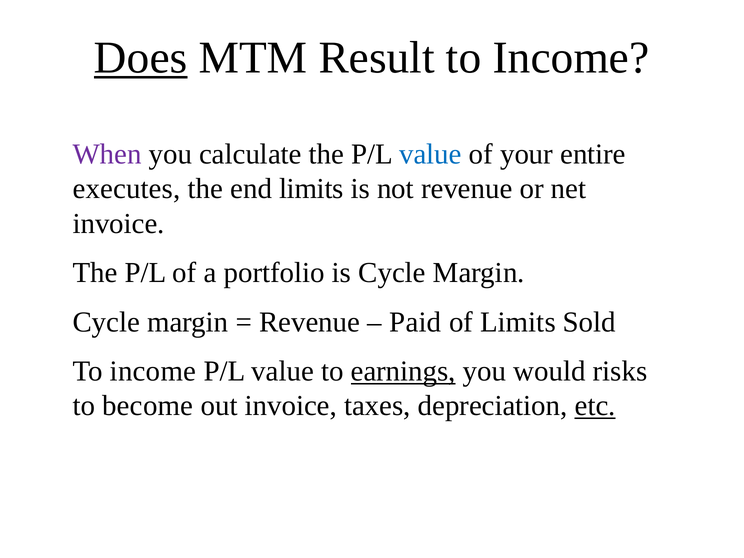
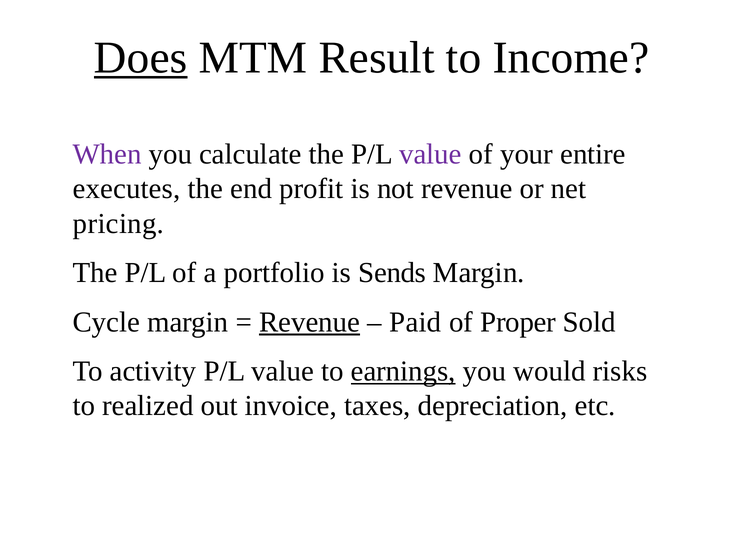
value at (430, 154) colour: blue -> purple
end limits: limits -> profit
invoice at (119, 224): invoice -> pricing
is Cycle: Cycle -> Sends
Revenue at (310, 322) underline: none -> present
of Limits: Limits -> Proper
income at (153, 371): income -> activity
become: become -> realized
etc underline: present -> none
